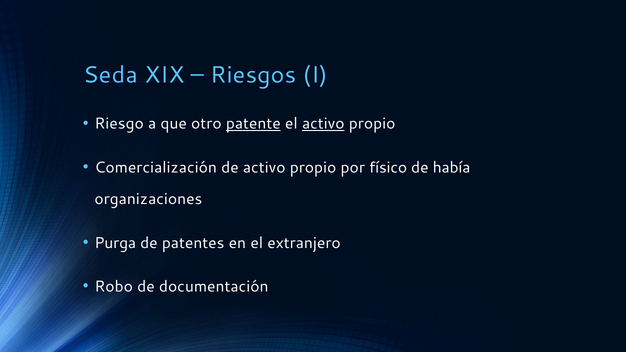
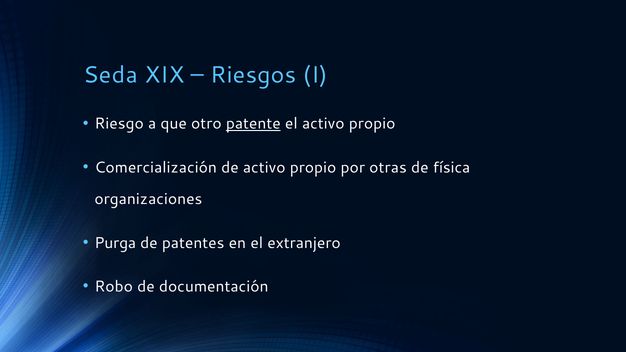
activo at (323, 124) underline: present -> none
físico: físico -> otras
había: había -> física
